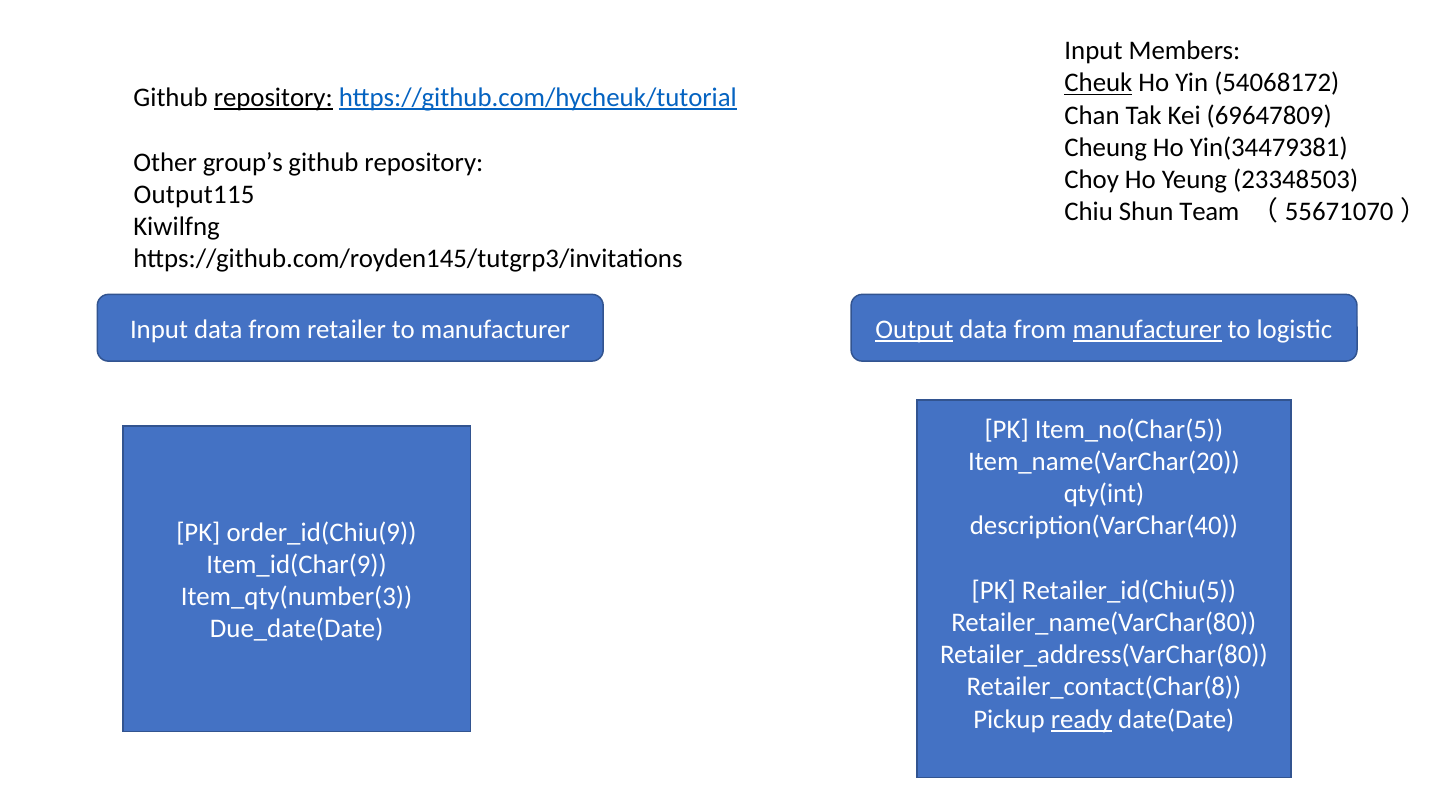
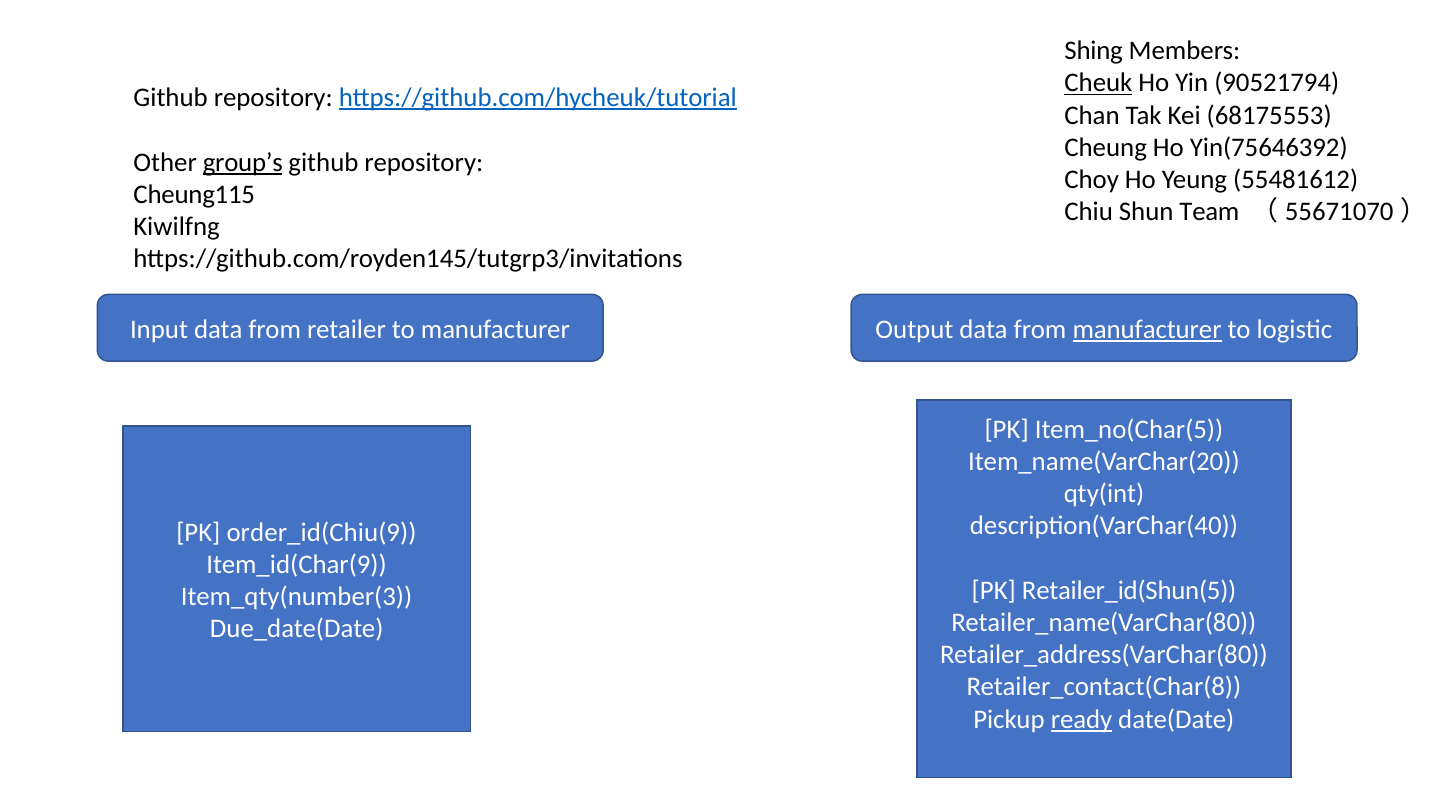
Input at (1093, 51): Input -> Shing
54068172: 54068172 -> 90521794
repository at (273, 97) underline: present -> none
69647809: 69647809 -> 68175553
Yin(34479381: Yin(34479381 -> Yin(75646392
group’s underline: none -> present
23348503: 23348503 -> 55481612
Output115: Output115 -> Cheung115
Output underline: present -> none
Retailer_id(Chiu(5: Retailer_id(Chiu(5 -> Retailer_id(Shun(5
